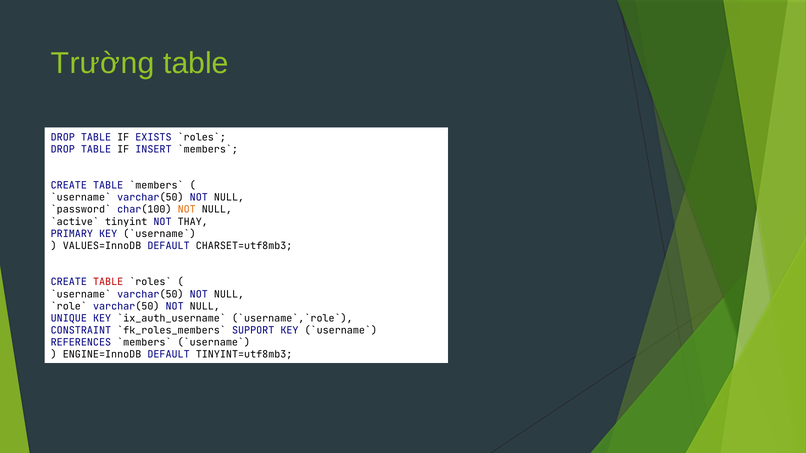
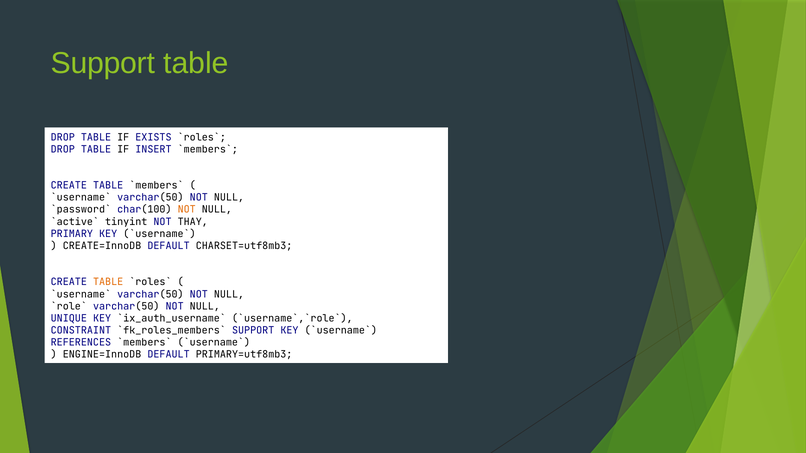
Trường at (103, 64): Trường -> Support
VALUES=InnoDB: VALUES=InnoDB -> CREATE=InnoDB
TABLE at (108, 282) colour: red -> orange
TINYINT=utf8mb3: TINYINT=utf8mb3 -> PRIMARY=utf8mb3
